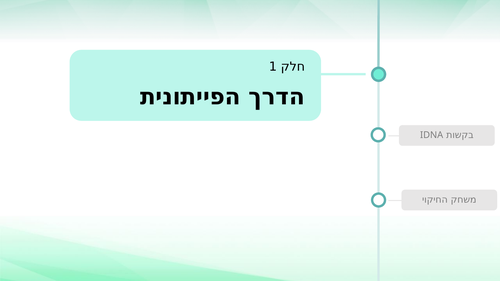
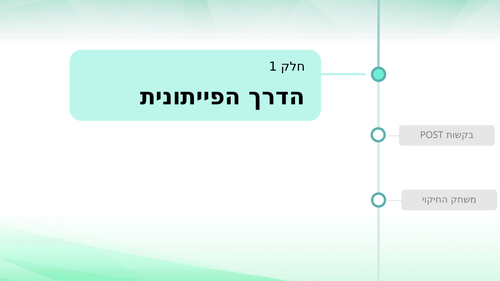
IDNA: IDNA -> POST
